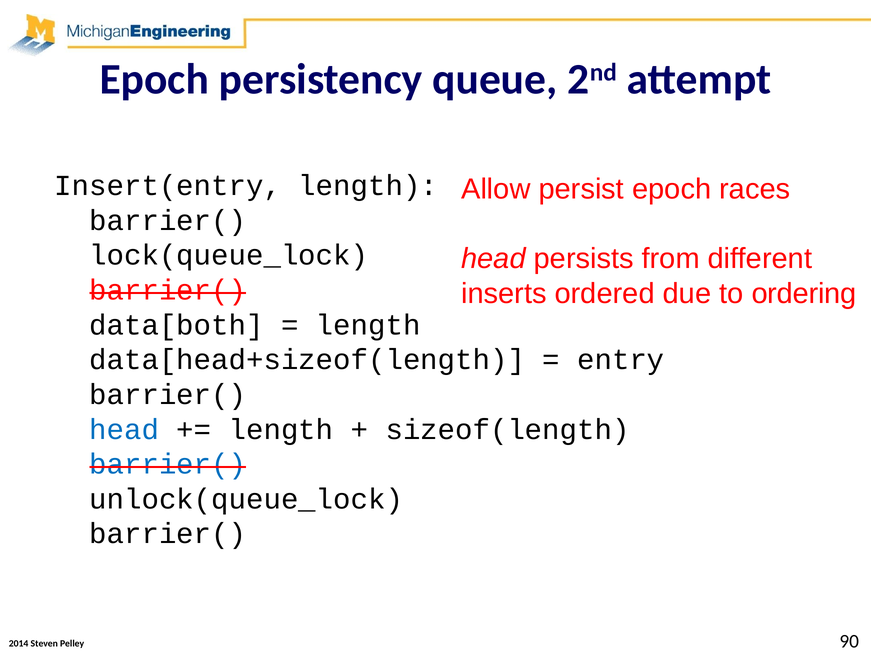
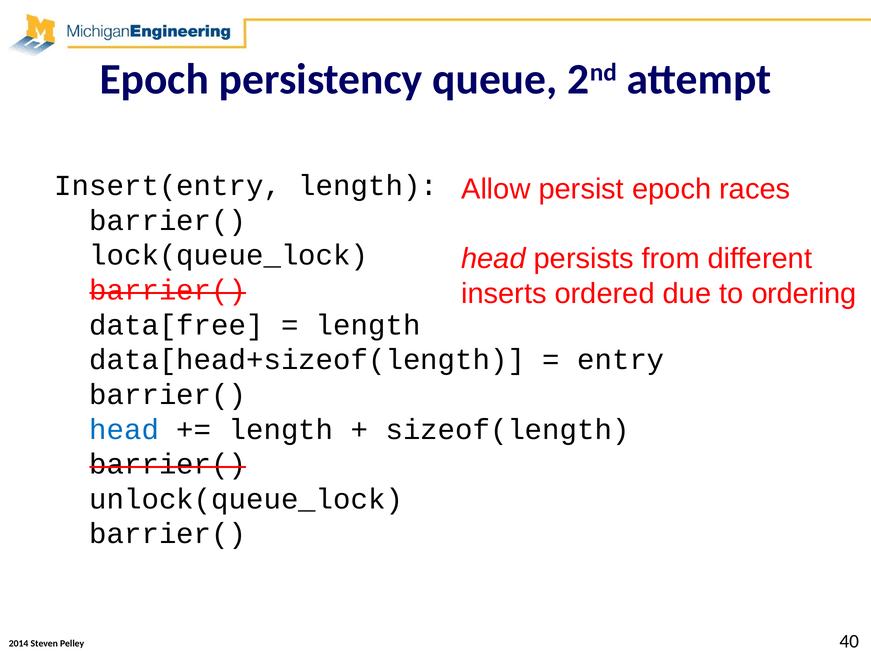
data[both: data[both -> data[free
barrier( at (168, 464) colour: blue -> black
90: 90 -> 40
